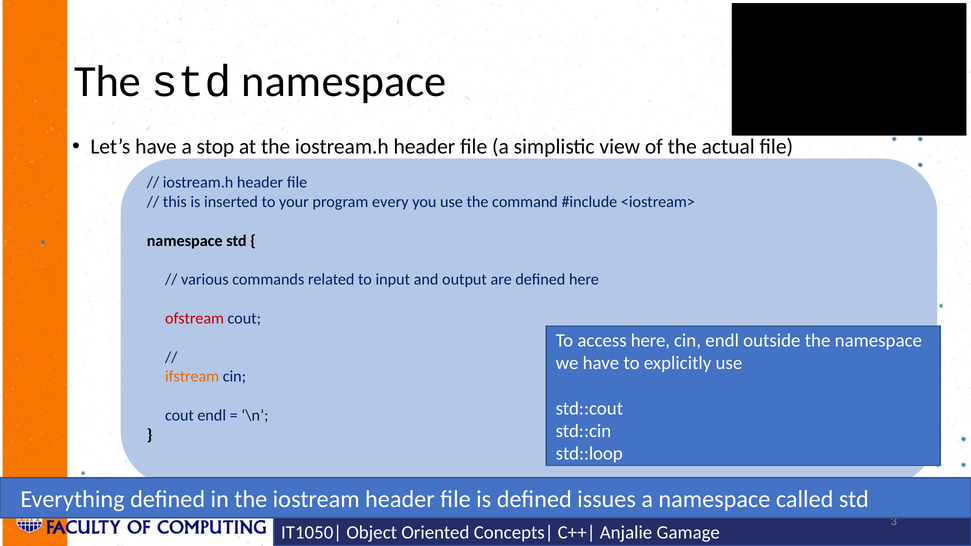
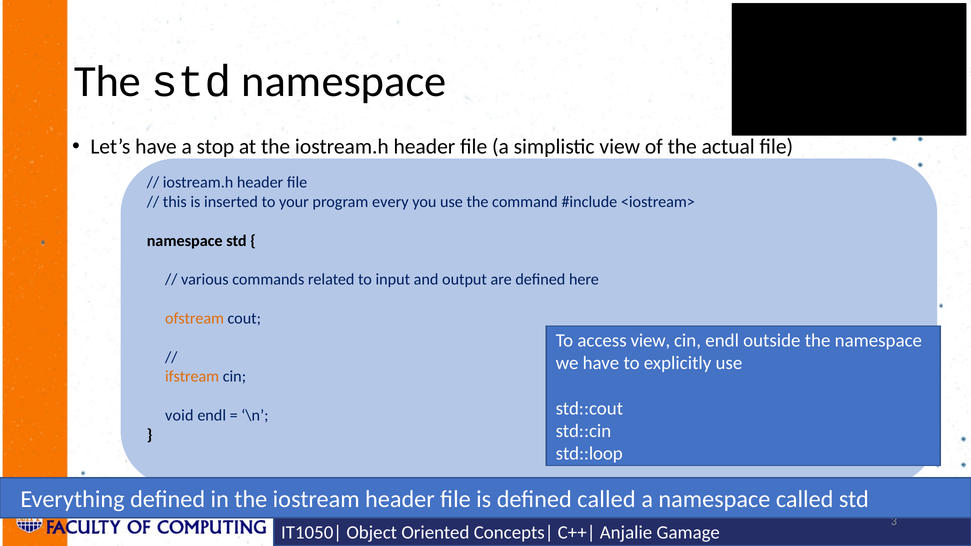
ofstream colour: red -> orange
access here: here -> view
cout at (179, 416): cout -> void
defined issues: issues -> called
